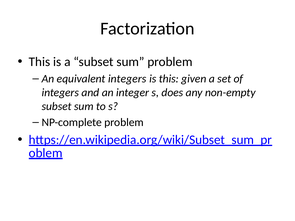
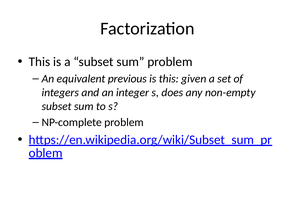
equivalent integers: integers -> previous
